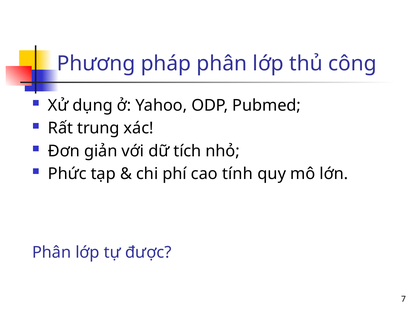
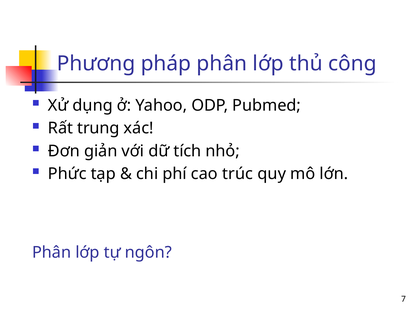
tính: tính -> trúc
được: được -> ngôn
